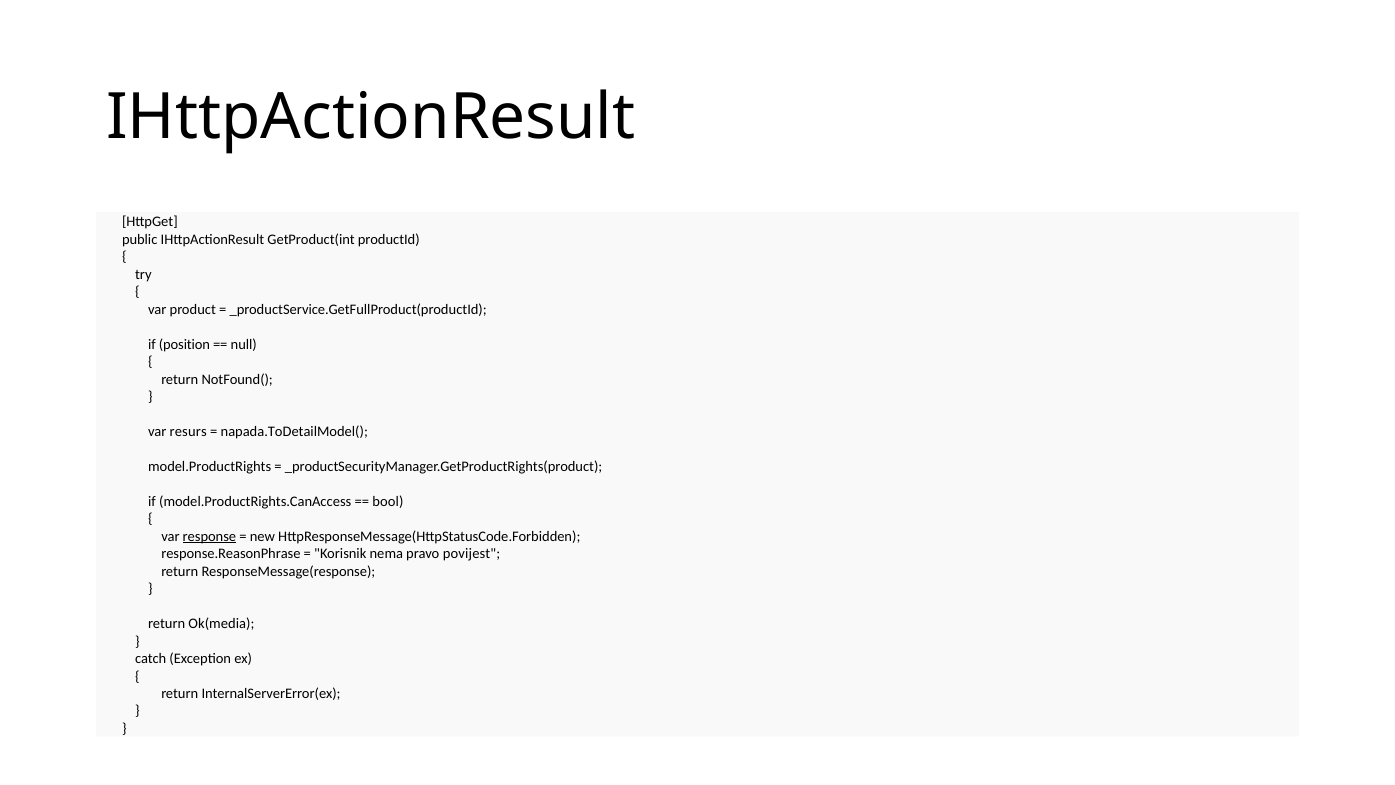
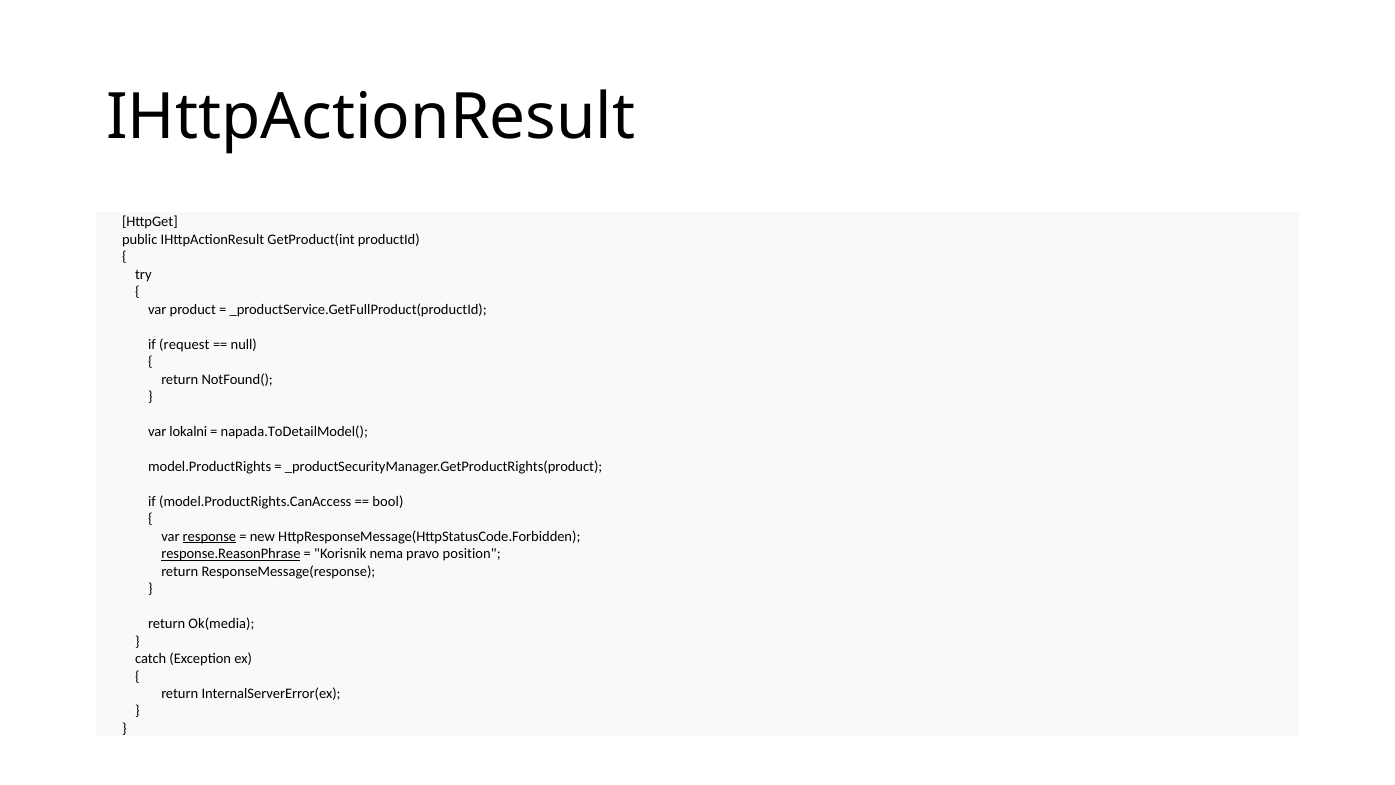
position: position -> request
resurs: resurs -> lokalni
response.ReasonPhrase underline: none -> present
povijest: povijest -> position
